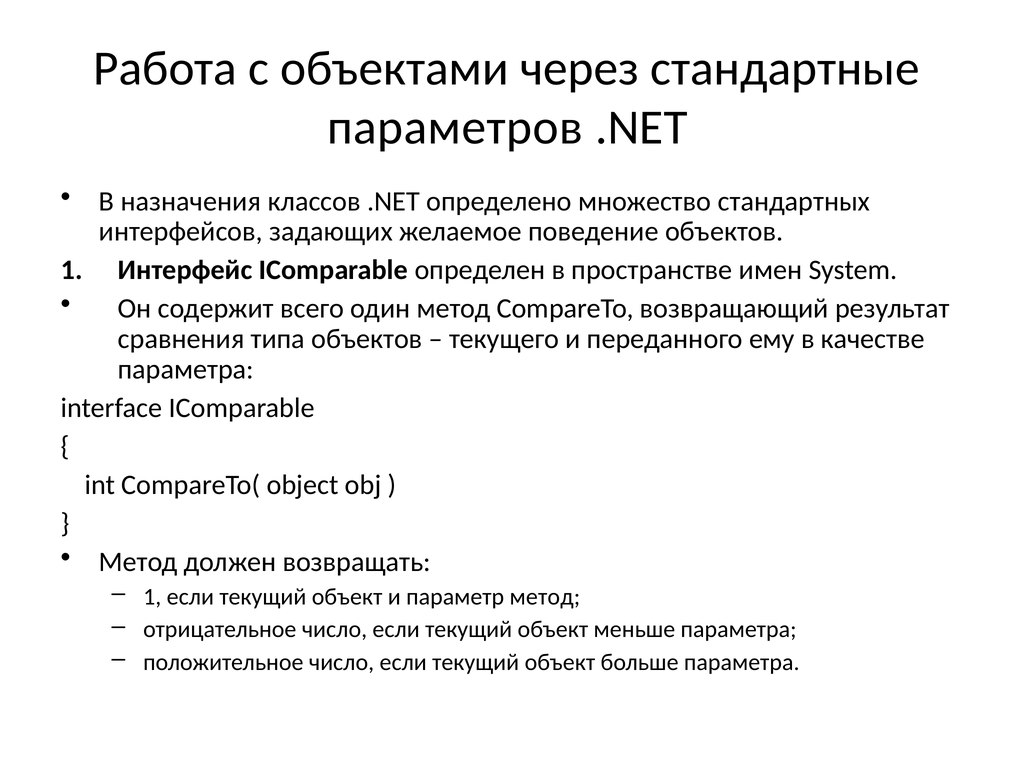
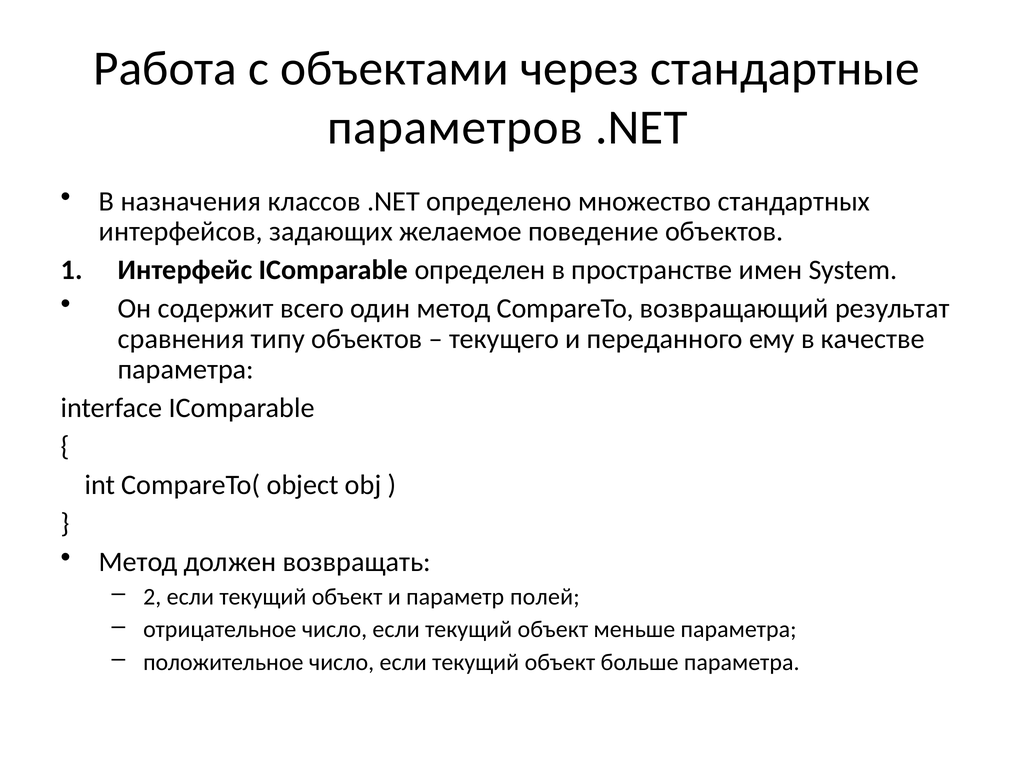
типа: типа -> типу
1 at (152, 597): 1 -> 2
параметр метод: метод -> полей
